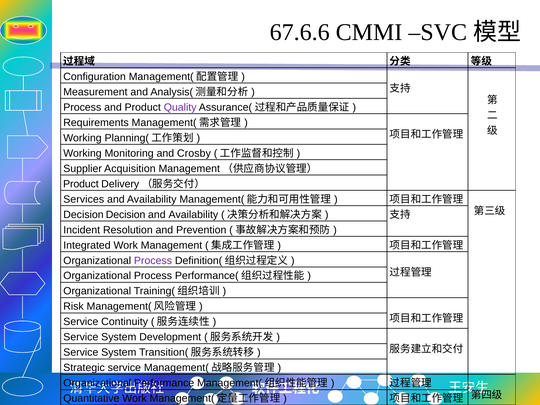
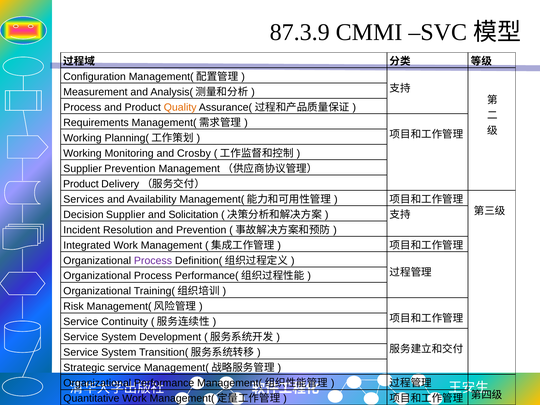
67.6.6: 67.6.6 -> 87.3.9
Quality colour: purple -> orange
Supplier Acquisition: Acquisition -> Prevention
Decision Decision: Decision -> Supplier
Availability at (193, 215): Availability -> Solicitation
